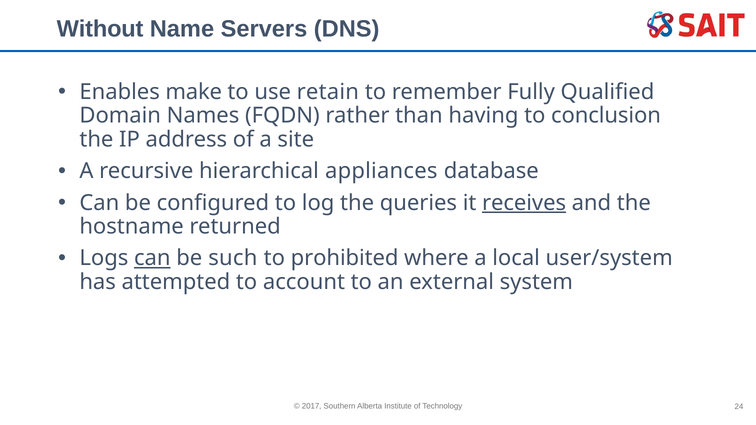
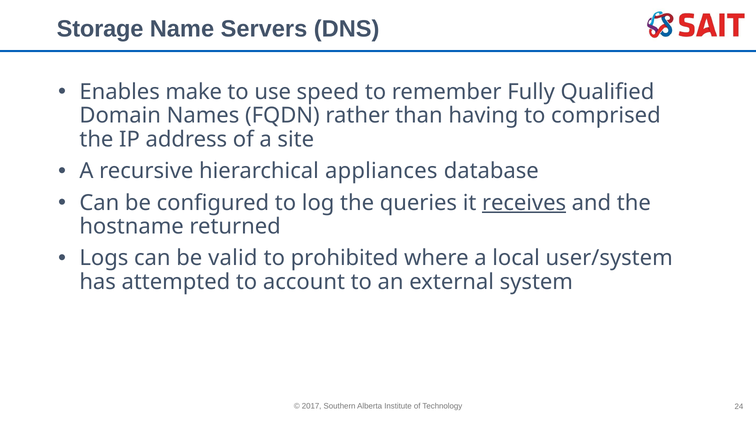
Without: Without -> Storage
retain: retain -> speed
conclusion: conclusion -> comprised
can at (152, 258) underline: present -> none
such: such -> valid
